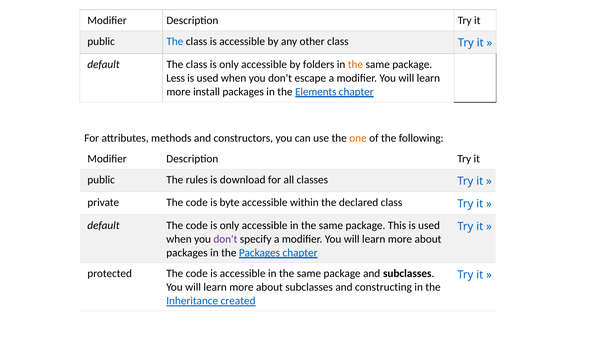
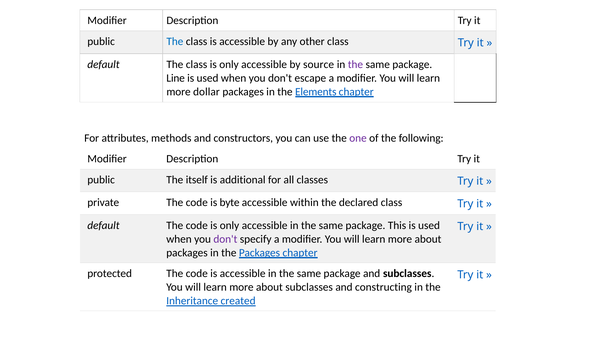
folders: folders -> source
the at (355, 64) colour: orange -> purple
Less: Less -> Line
install: install -> dollar
one colour: orange -> purple
rules: rules -> itself
download: download -> additional
